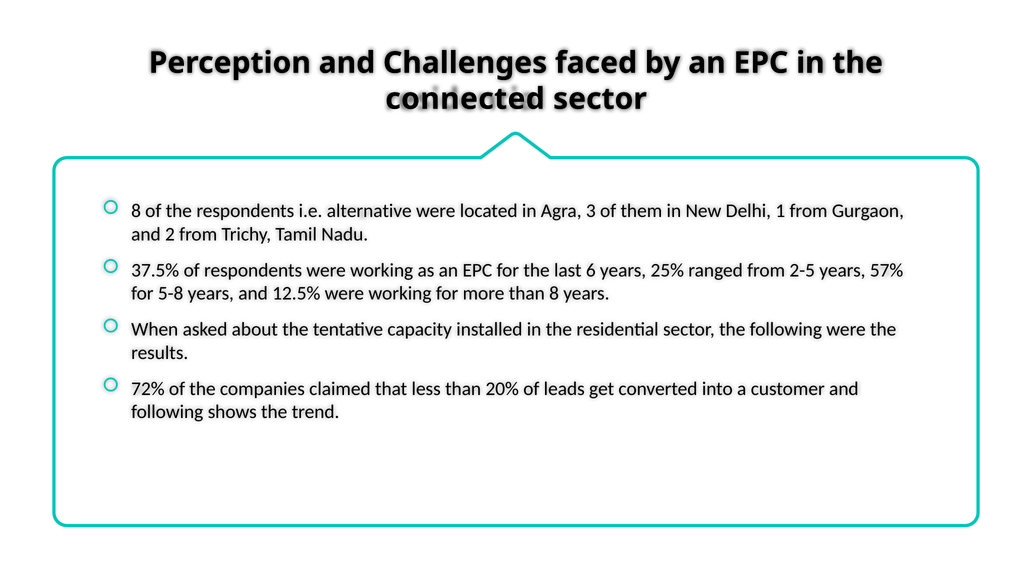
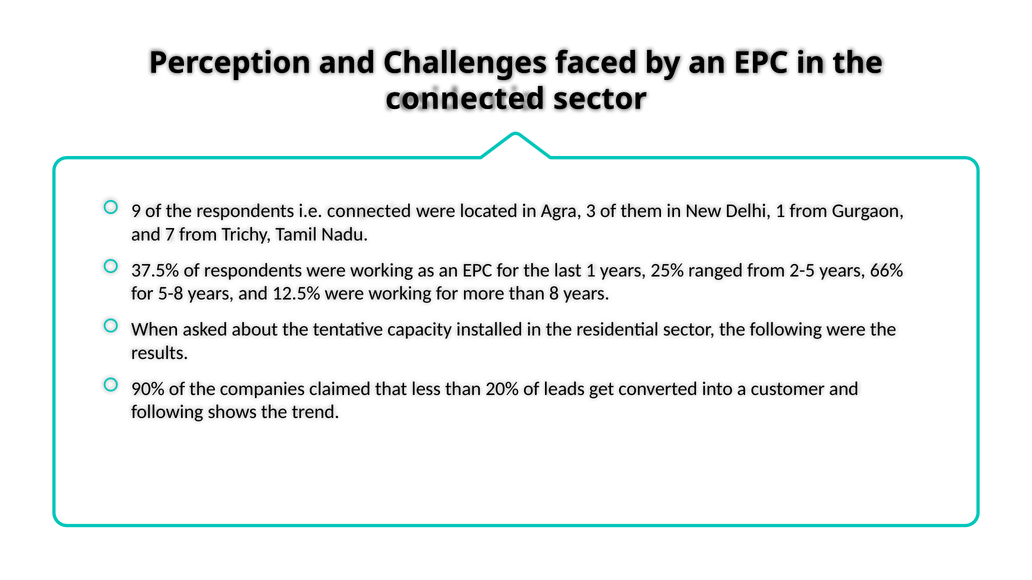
8 at (136, 211): 8 -> 9
i.e alternative: alternative -> connected
2: 2 -> 7
last 6: 6 -> 1
57%: 57% -> 66%
72%: 72% -> 90%
